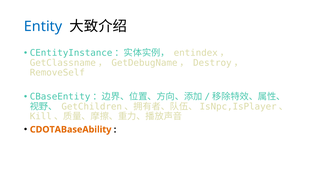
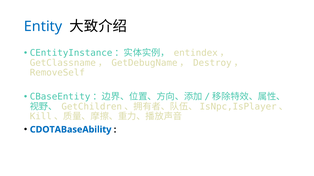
CDOTABaseAbility colour: orange -> blue
